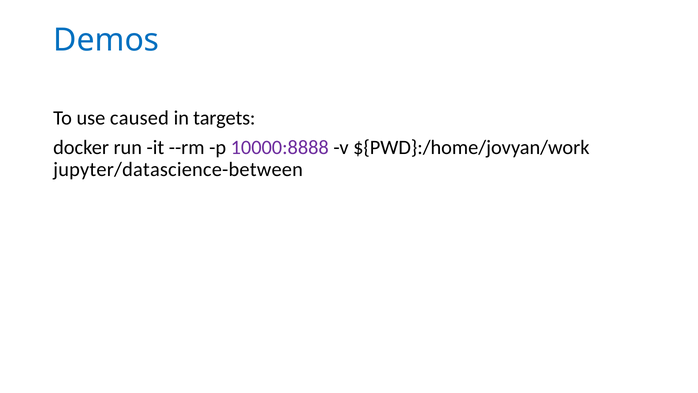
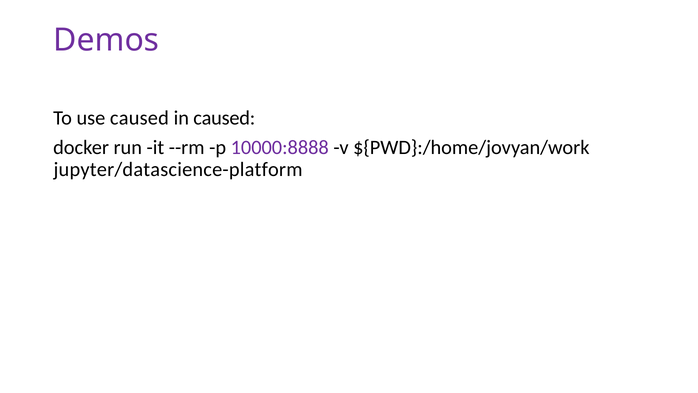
Demos colour: blue -> purple
in targets: targets -> caused
jupyter/datascience-between: jupyter/datascience-between -> jupyter/datascience-platform
